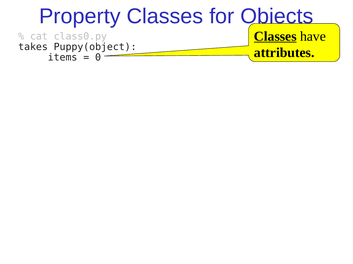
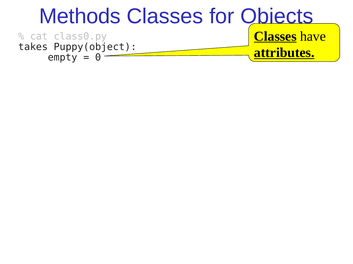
Property: Property -> Methods
attributes underline: none -> present
items: items -> empty
